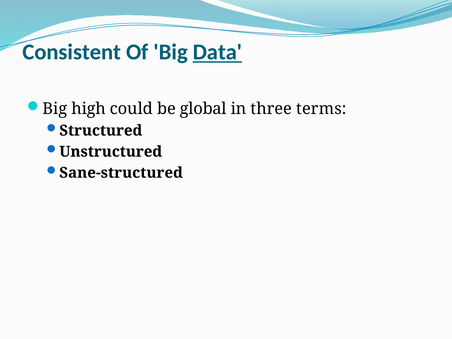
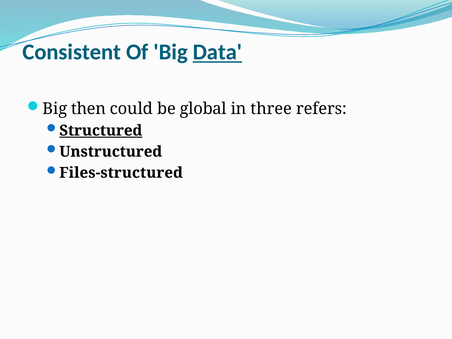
high: high -> then
terms: terms -> refers
Structured underline: none -> present
Sane-structured: Sane-structured -> Files-structured
